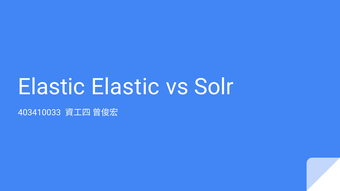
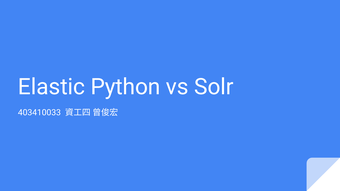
Elastic Elastic: Elastic -> Python
